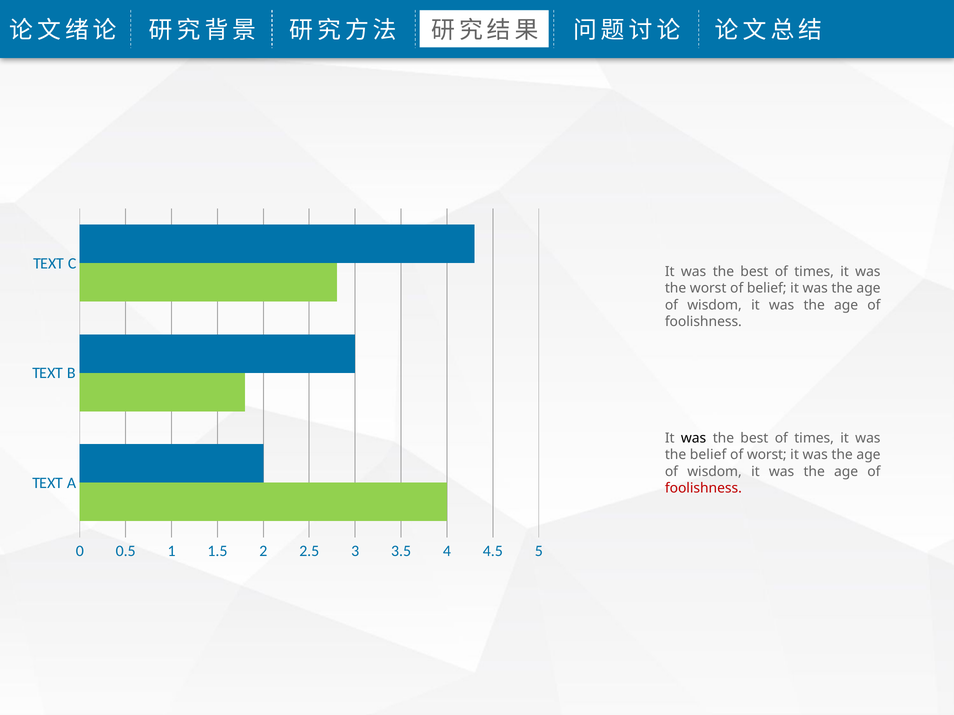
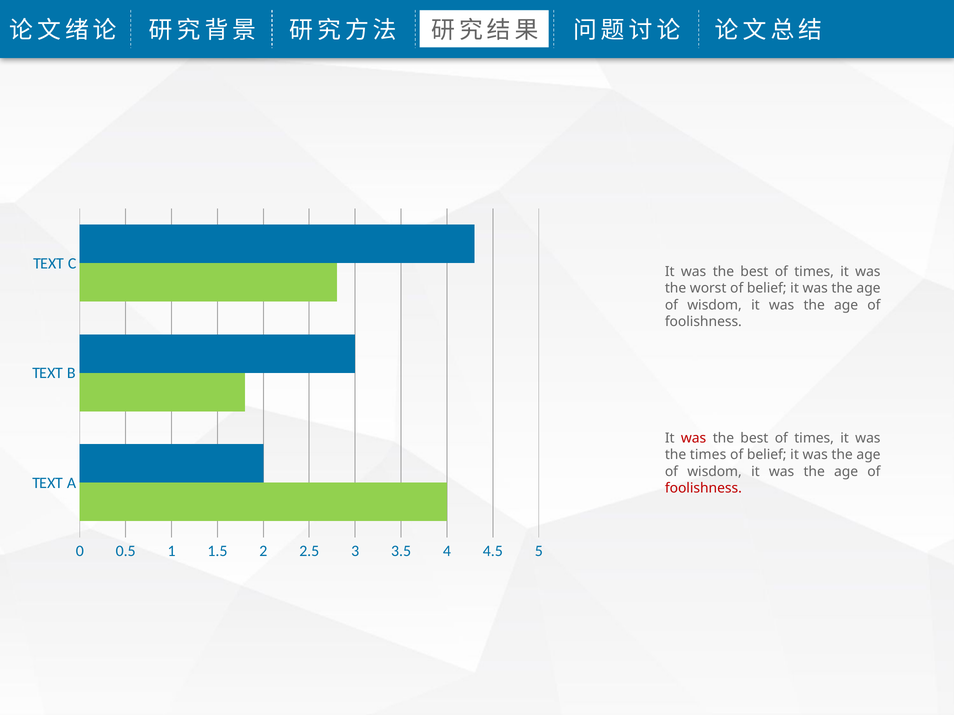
was at (694, 438) colour: black -> red
the belief: belief -> times
worst at (767, 455): worst -> belief
